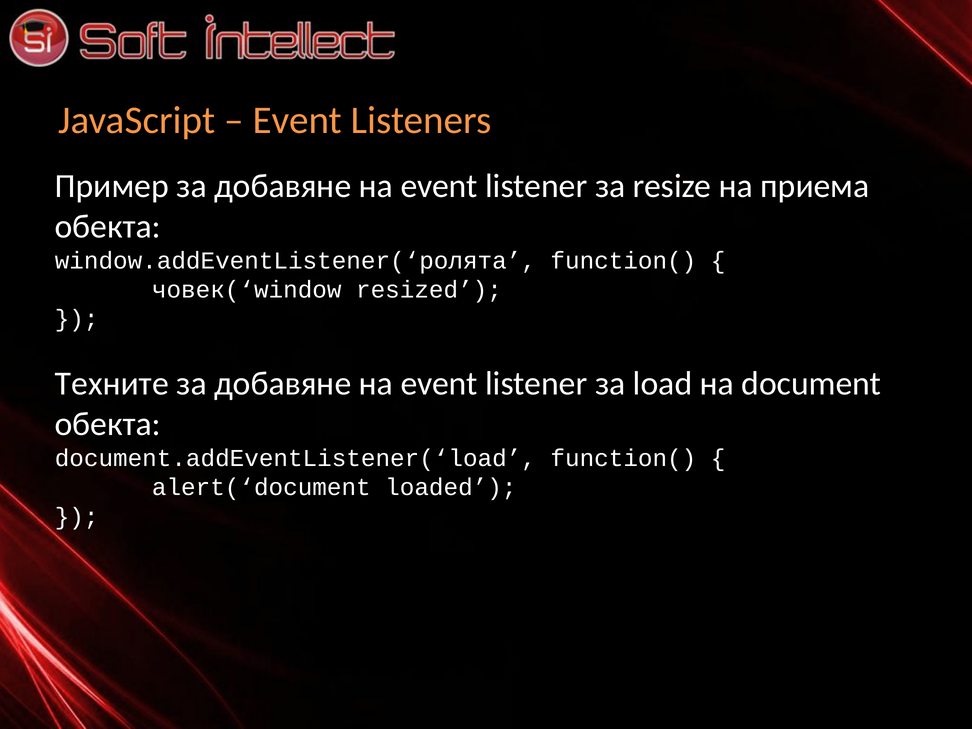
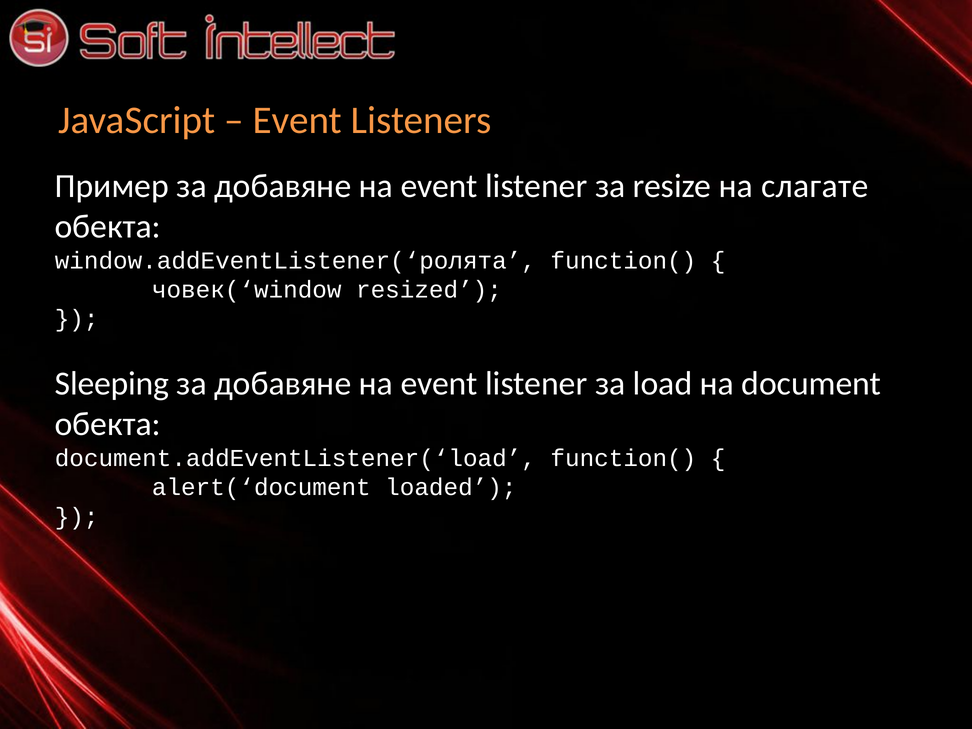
приема: приема -> слагате
Техните: Техните -> Sleeping
